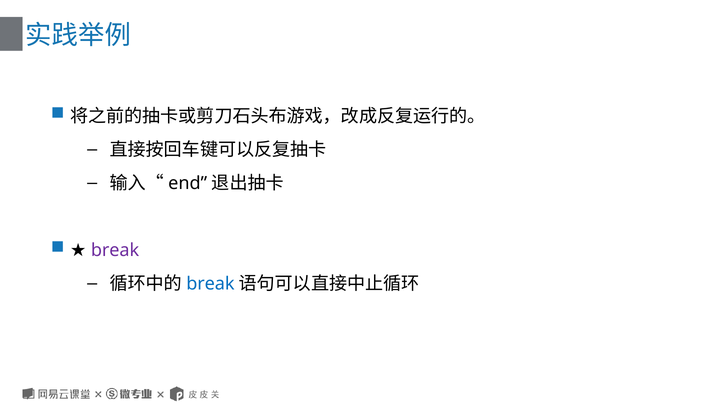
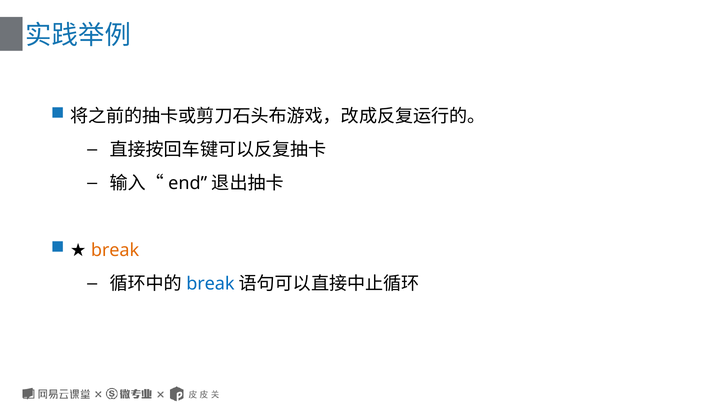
break at (115, 250) colour: purple -> orange
